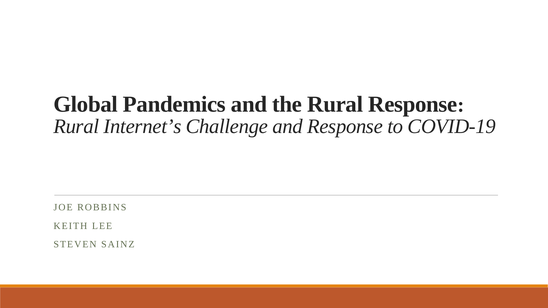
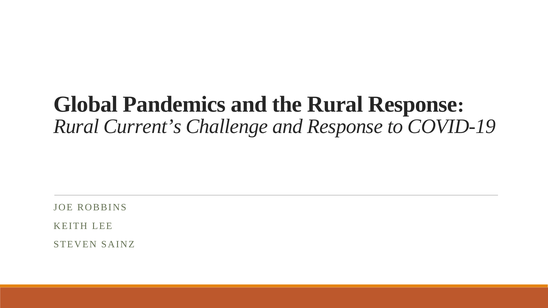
Internet’s: Internet’s -> Current’s
